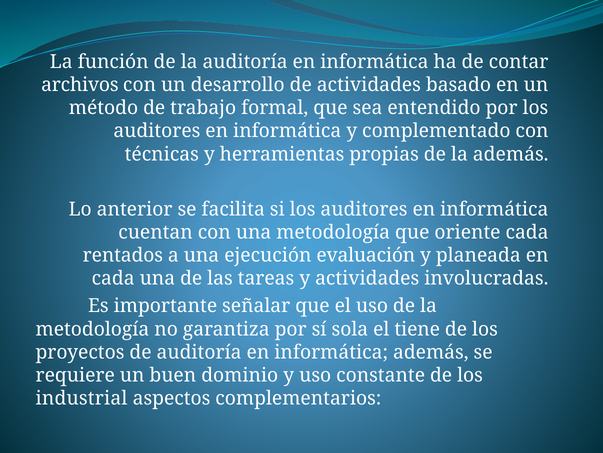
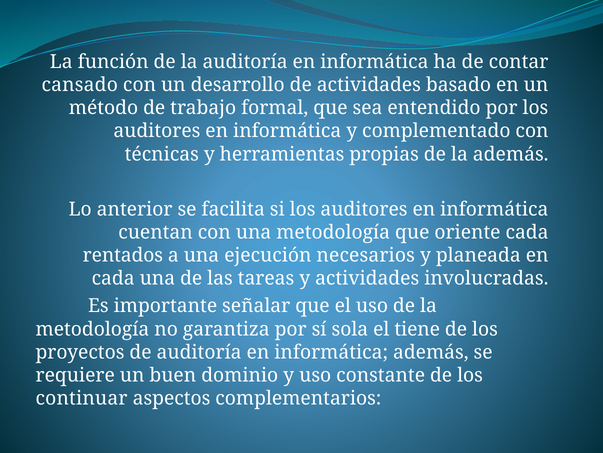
archivos: archivos -> cansado
evaluación: evaluación -> necesarios
industrial: industrial -> continuar
